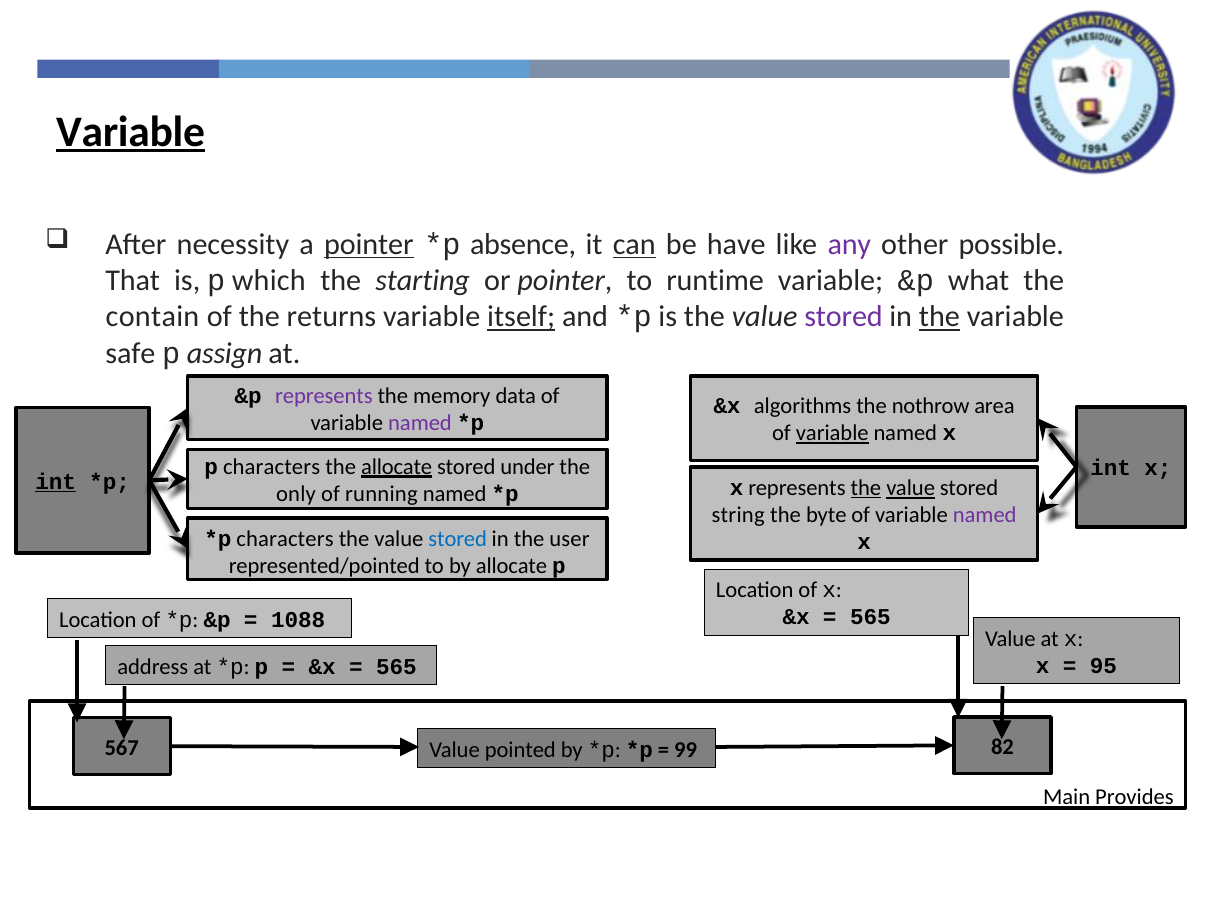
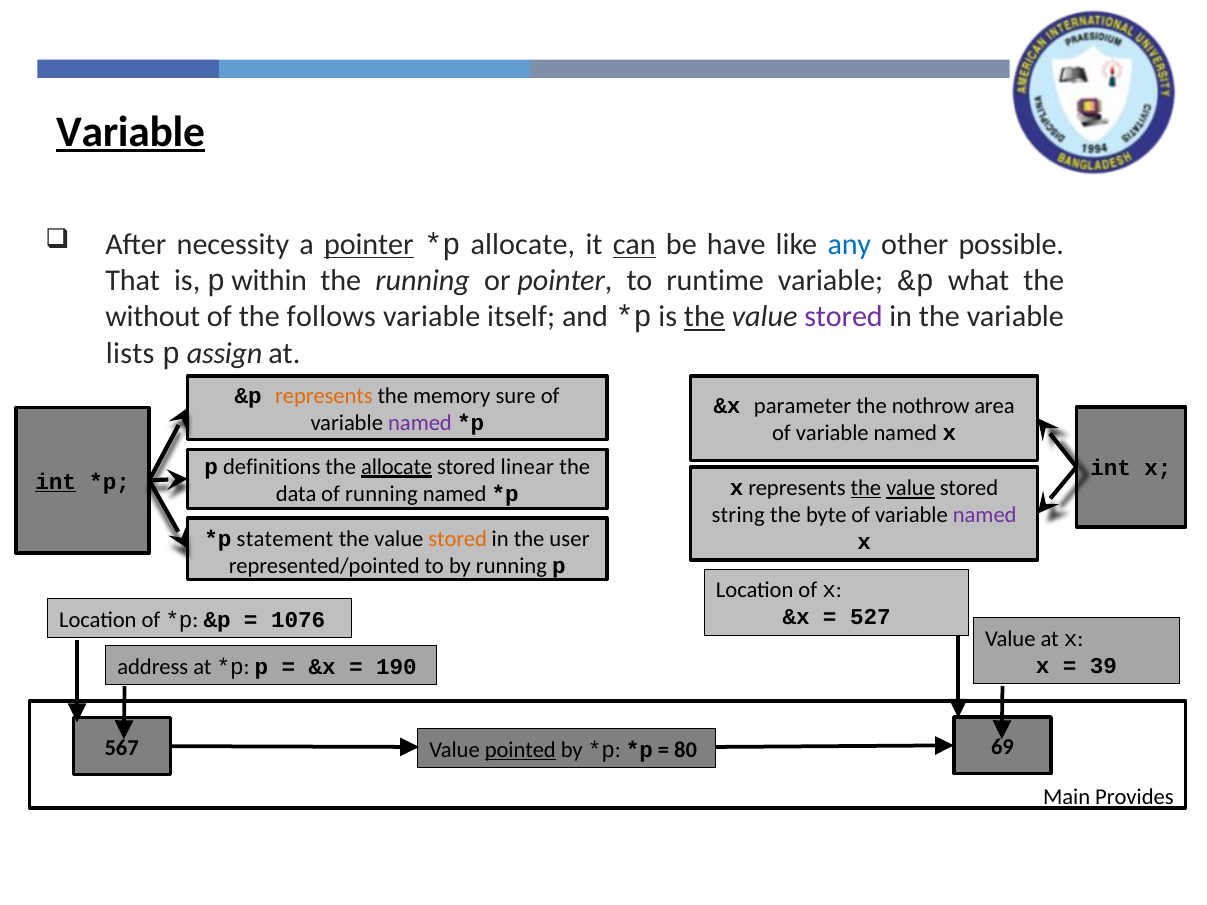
absence at (523, 245): absence -> allocate
any colour: purple -> blue
which: which -> within
the starting: starting -> running
contain: contain -> without
returns: returns -> follows
itself underline: present -> none
the at (704, 317) underline: none -> present
the at (939, 317) underline: present -> none
safe: safe -> lists
represents at (324, 396) colour: purple -> orange
data: data -> sure
algorithms: algorithms -> parameter
variable at (832, 434) underline: present -> none
p characters: characters -> definitions
under: under -> linear
only: only -> data
characters at (285, 539): characters -> statement
stored at (458, 539) colour: blue -> orange
by allocate: allocate -> running
565 at (870, 618): 565 -> 527
1088: 1088 -> 1076
95: 95 -> 39
565 at (396, 667): 565 -> 190
82: 82 -> 69
pointed underline: none -> present
99: 99 -> 80
